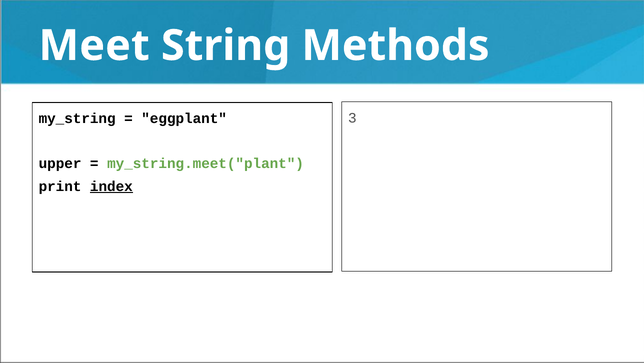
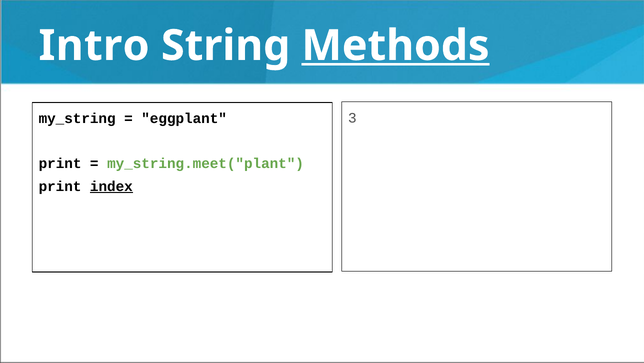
Meet: Meet -> Intro
Methods underline: none -> present
upper at (60, 163): upper -> print
